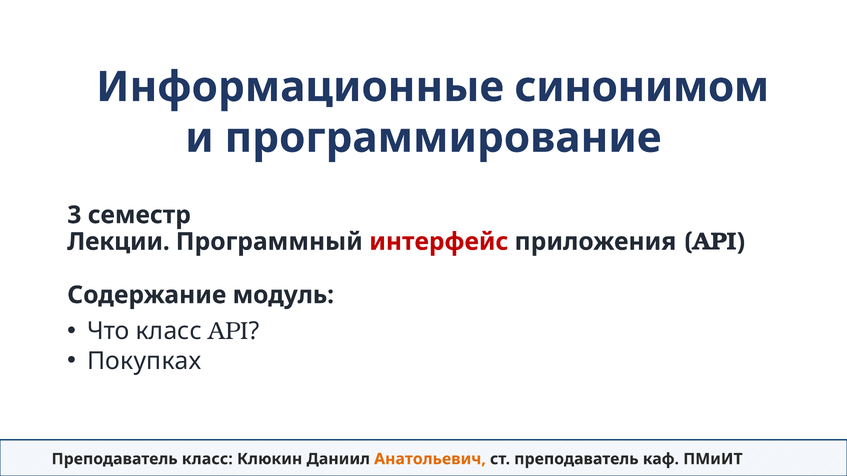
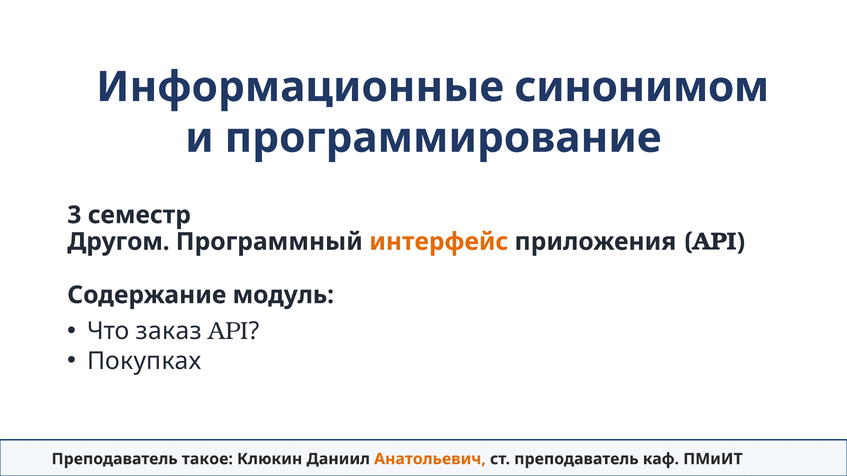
Лекции: Лекции -> Другом
интерфейс colour: red -> orange
Что класс: класс -> заказ
Преподаватель класс: класс -> такое
